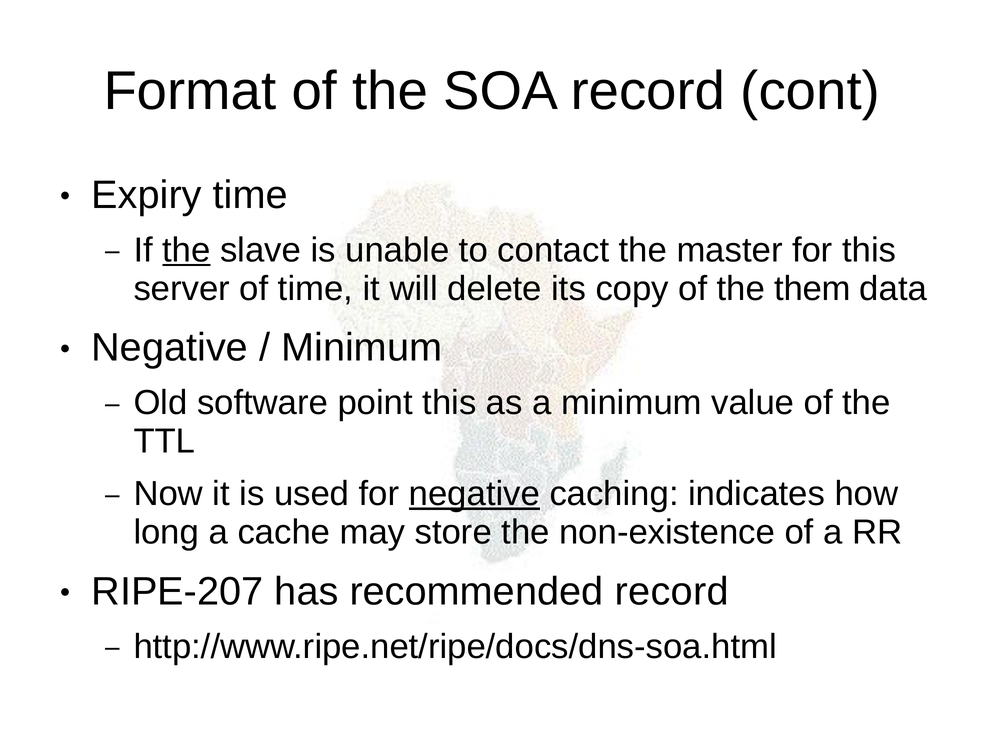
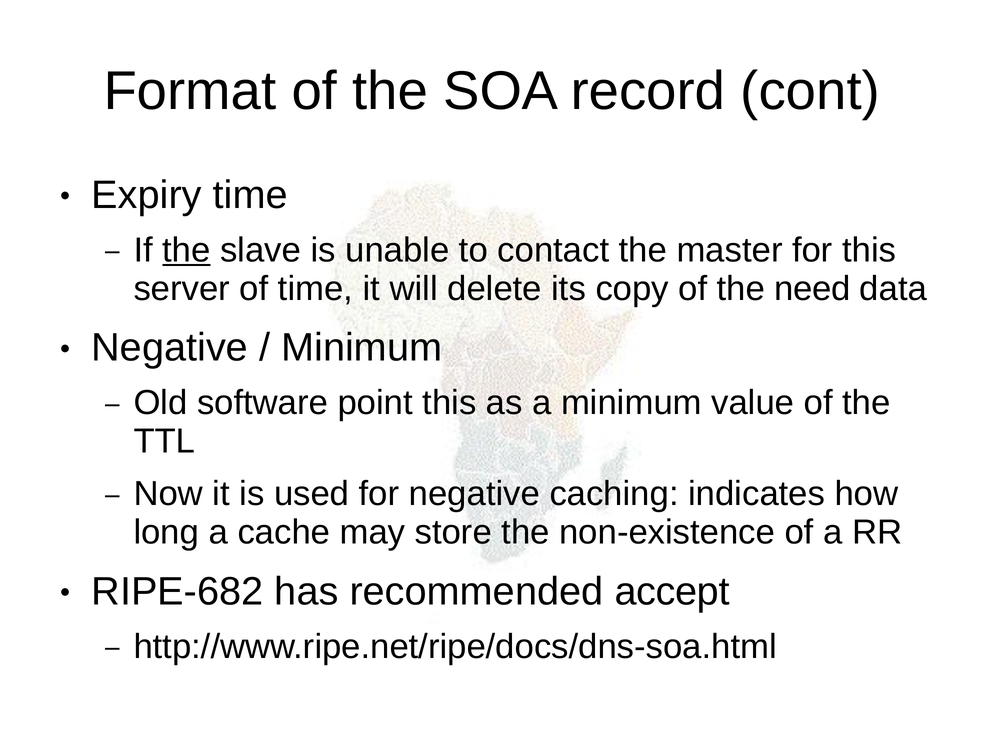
them: them -> need
negative at (474, 494) underline: present -> none
RIPE-207: RIPE-207 -> RIPE-682
recommended record: record -> accept
